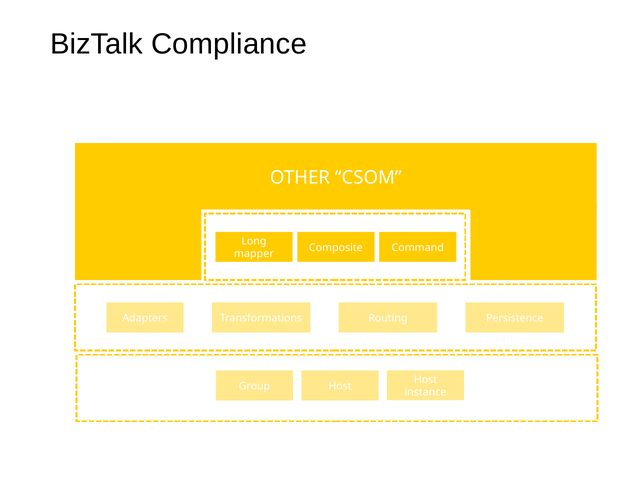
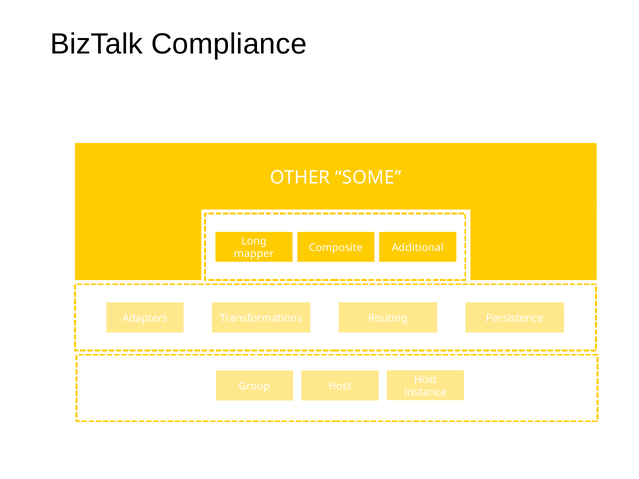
CSOM: CSOM -> SOME
Command: Command -> Additional
